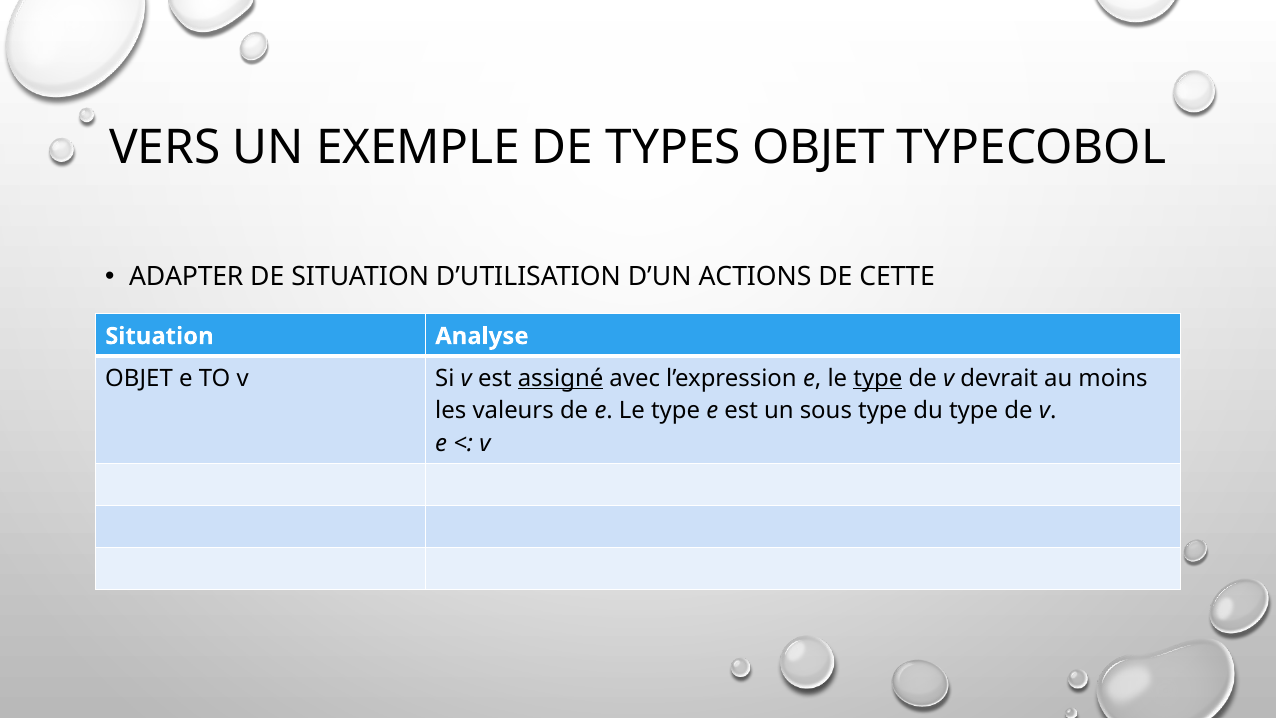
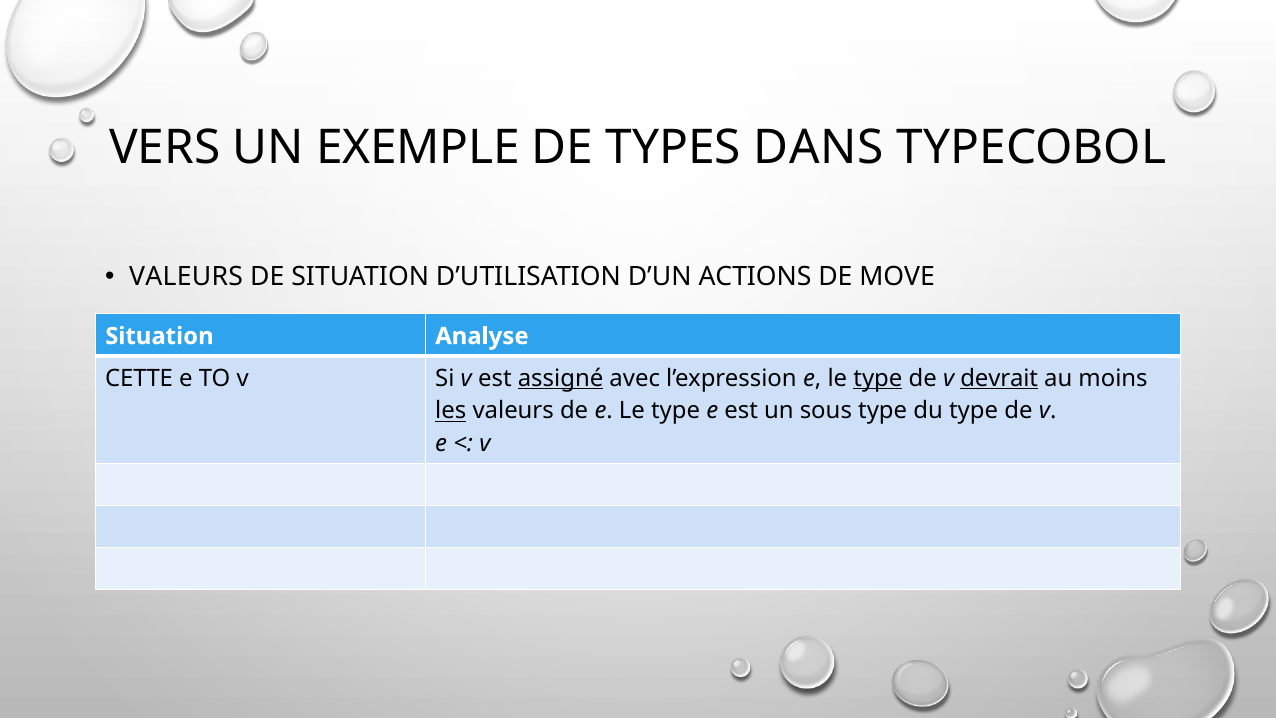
TYPES OBJET: OBJET -> DANS
ADAPTER at (186, 277): ADAPTER -> VALEURS
CETTE: CETTE -> MOVE
OBJET at (139, 378): OBJET -> CETTE
devrait underline: none -> present
les underline: none -> present
